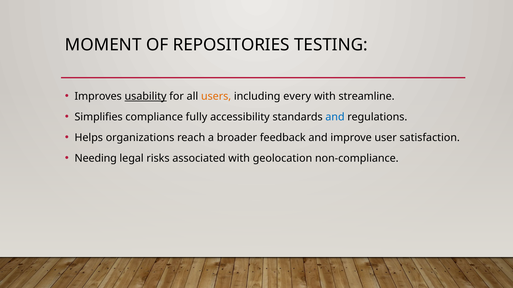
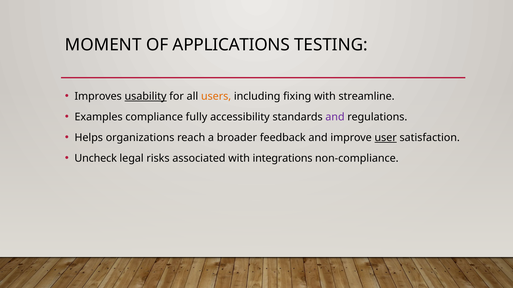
REPOSITORIES: REPOSITORIES -> APPLICATIONS
every: every -> fixing
Simplifies: Simplifies -> Examples
and at (335, 117) colour: blue -> purple
user underline: none -> present
Needing: Needing -> Uncheck
geolocation: geolocation -> integrations
